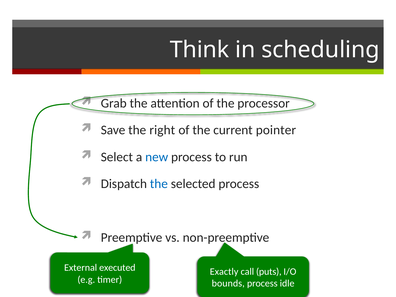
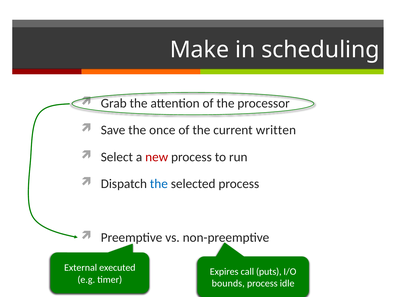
Think: Think -> Make
right: right -> once
pointer: pointer -> written
new colour: blue -> red
Exactly: Exactly -> Expires
